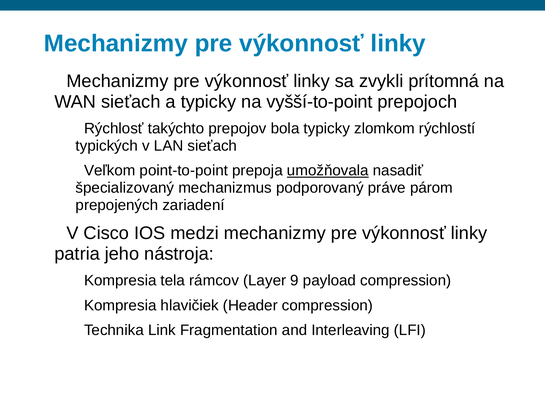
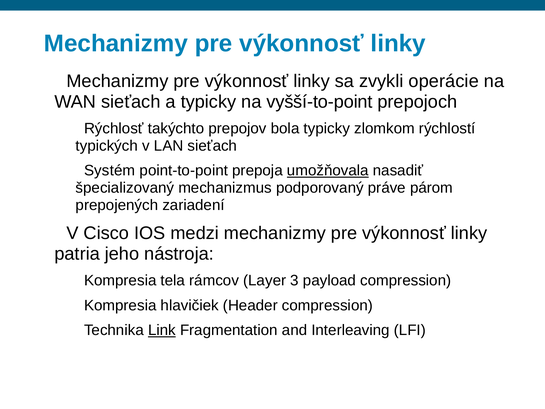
prítomná: prítomná -> operácie
Veľkom: Veľkom -> Systém
9: 9 -> 3
Link underline: none -> present
